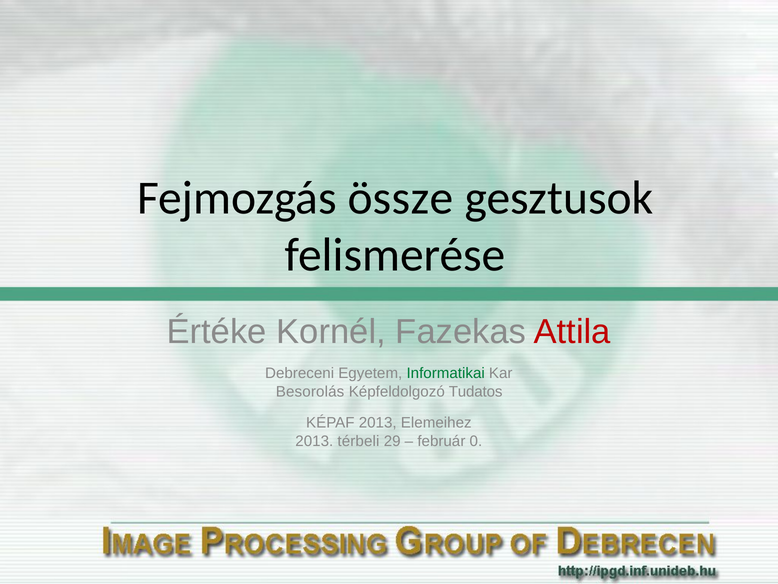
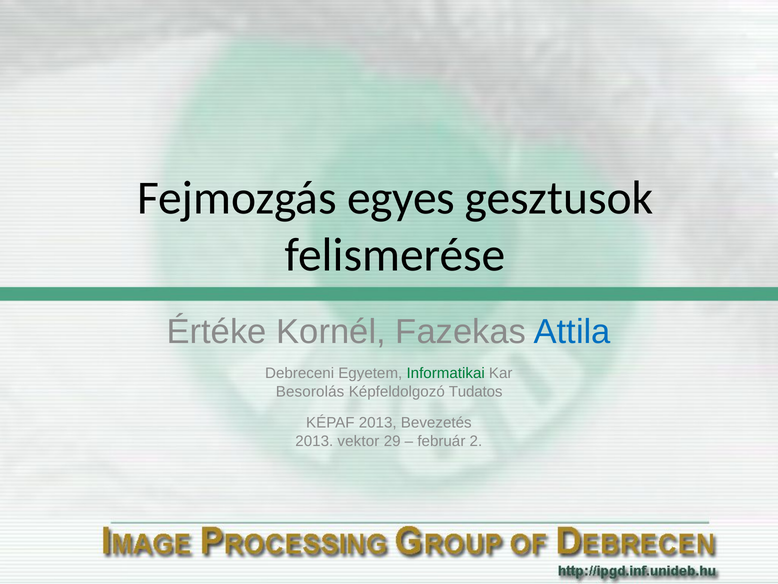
össze: össze -> egyes
Attila colour: red -> blue
Elemeihez: Elemeihez -> Bevezetés
térbeli: térbeli -> vektor
0: 0 -> 2
